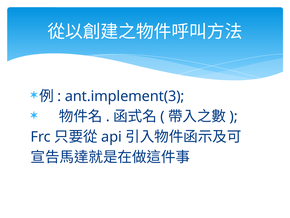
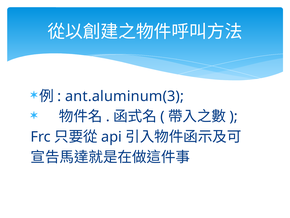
ant.implement(3: ant.implement(3 -> ant.aluminum(3
